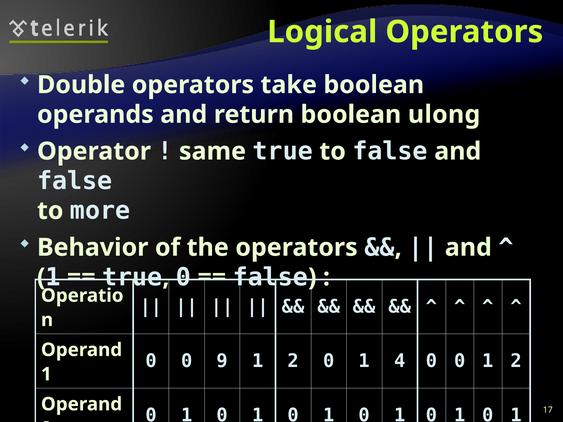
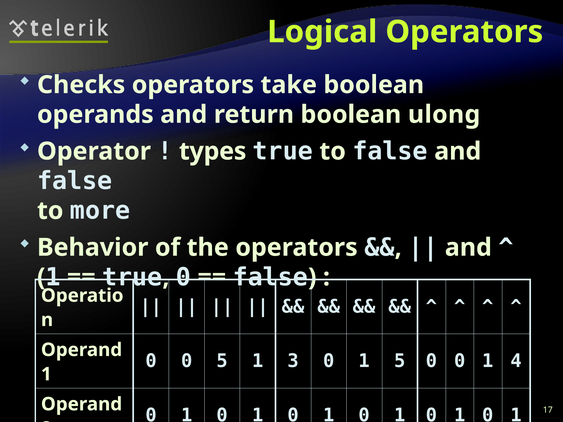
Double: Double -> Checks
same: same -> types
0 9: 9 -> 5
2 at (293, 361): 2 -> 3
1 4: 4 -> 5
0 1 2: 2 -> 4
